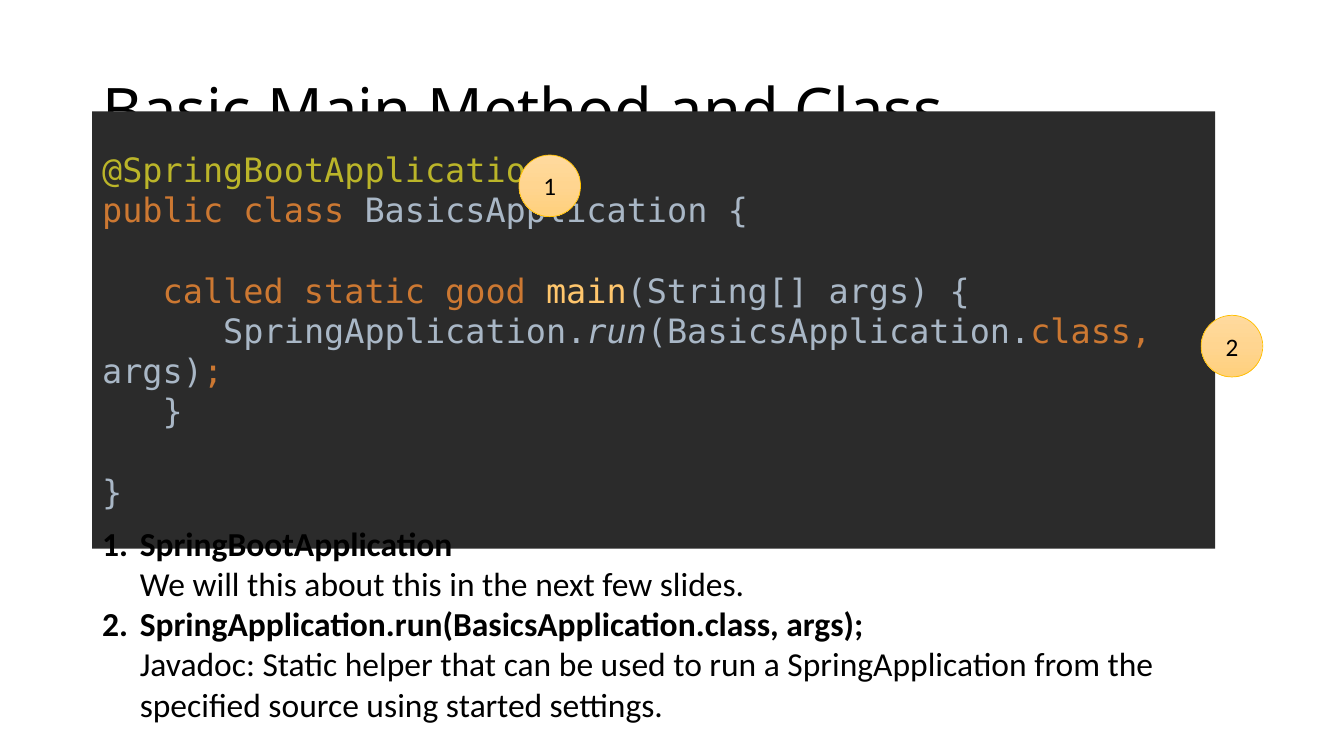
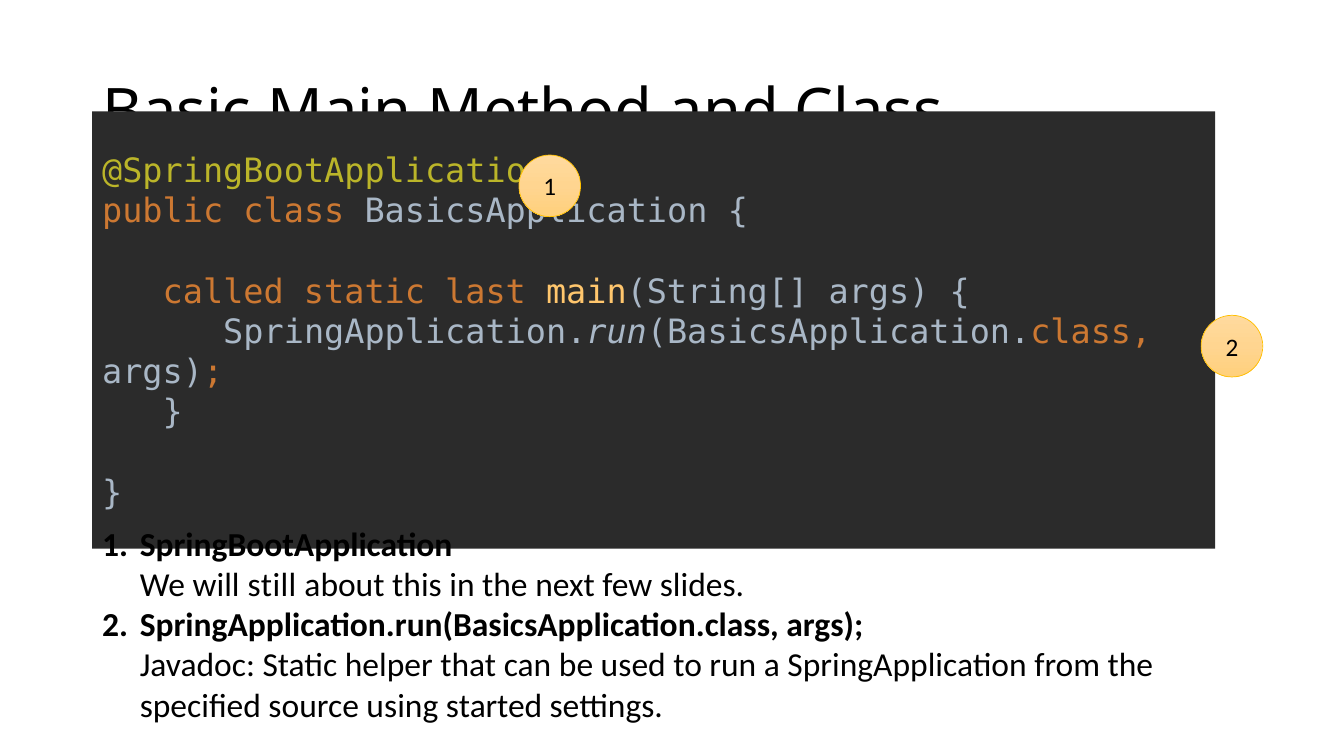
good: good -> last
will this: this -> still
